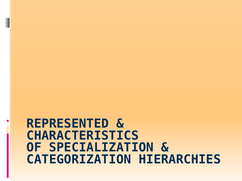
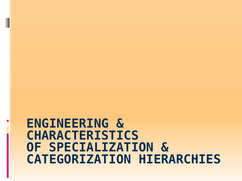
REPRESENTED: REPRESENTED -> ENGINEERING
